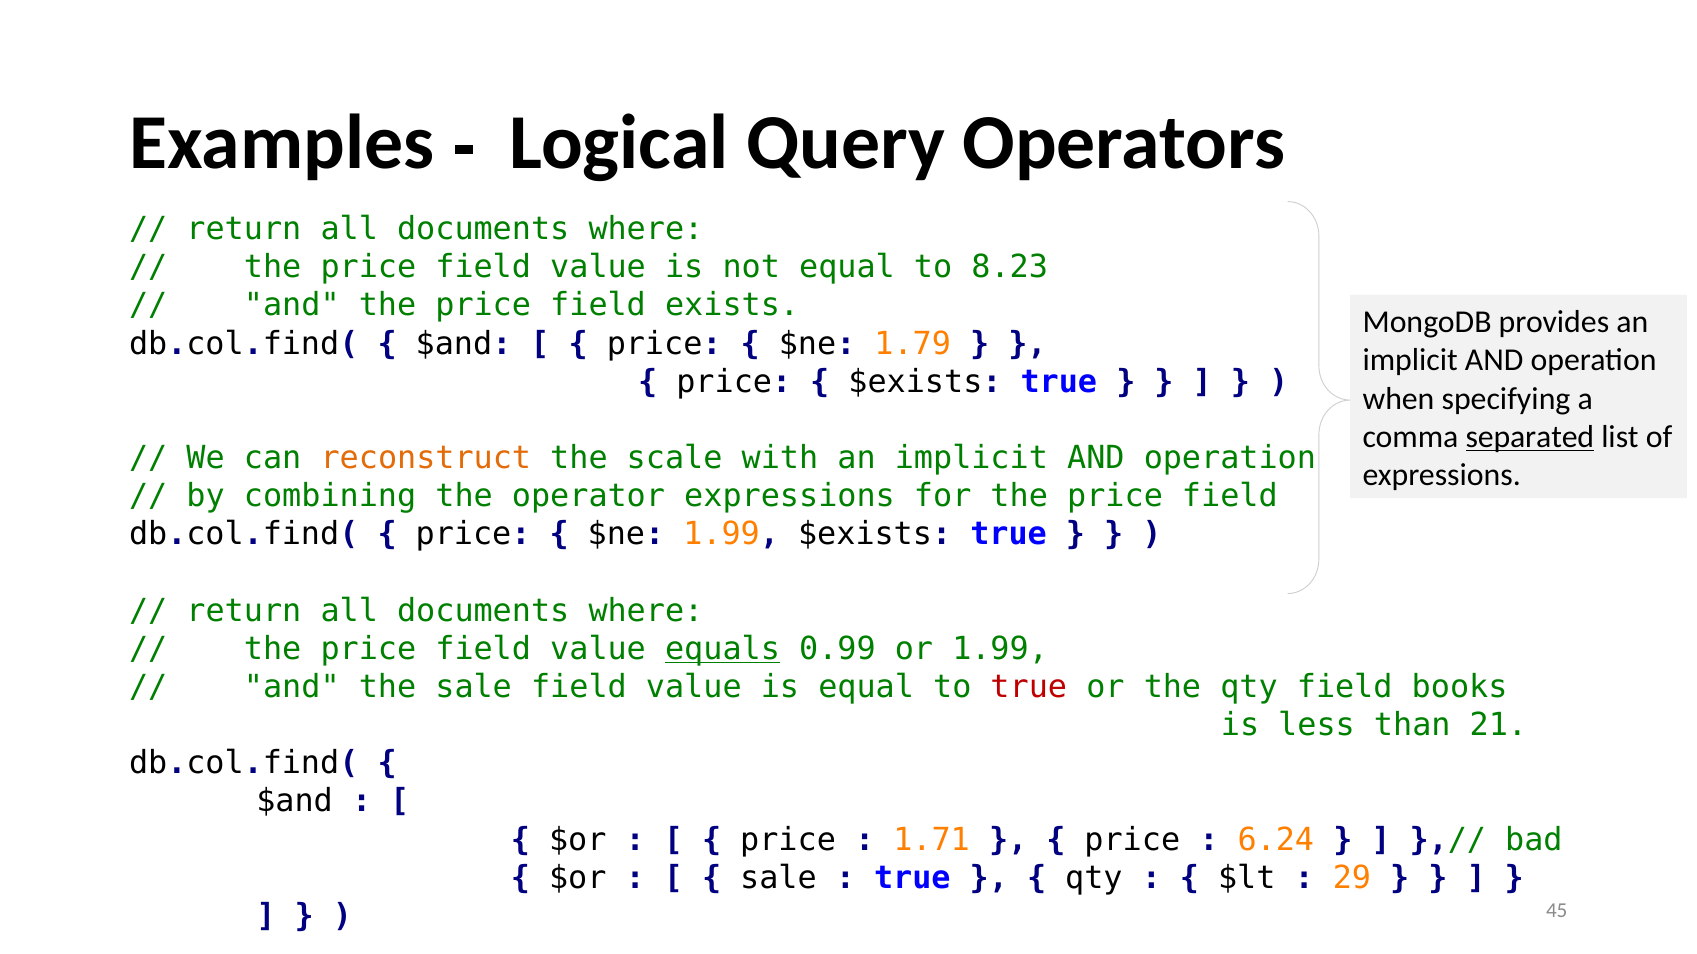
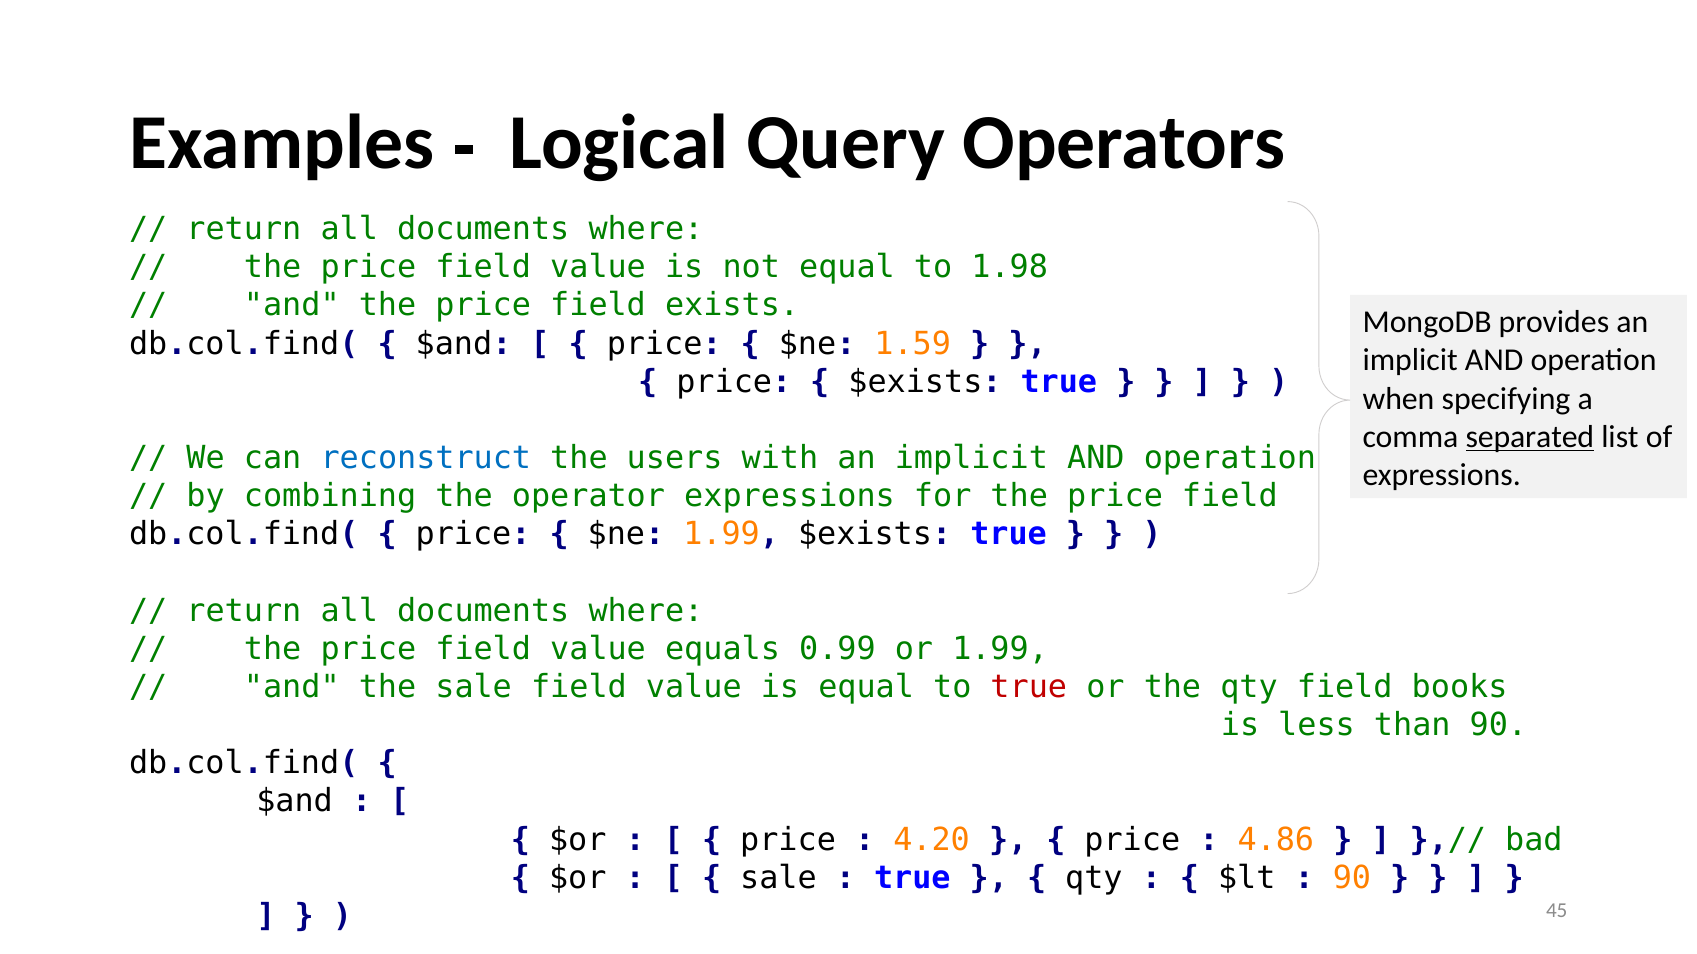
8.23: 8.23 -> 1.98
1.79: 1.79 -> 1.59
reconstruct colour: orange -> blue
scale: scale -> users
equals underline: present -> none
than 21: 21 -> 90
1.71: 1.71 -> 4.20
6.24: 6.24 -> 4.86
29 at (1352, 878): 29 -> 90
